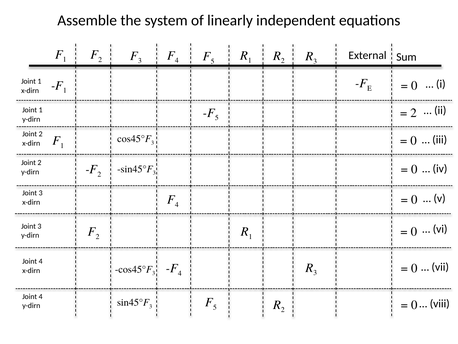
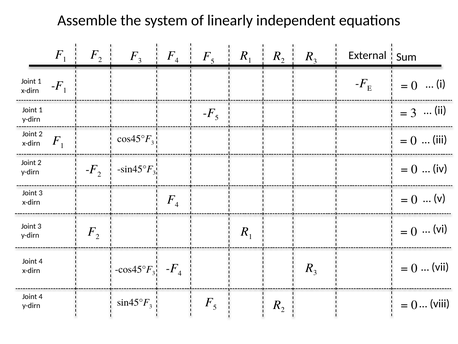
2 at (414, 113): 2 -> 3
